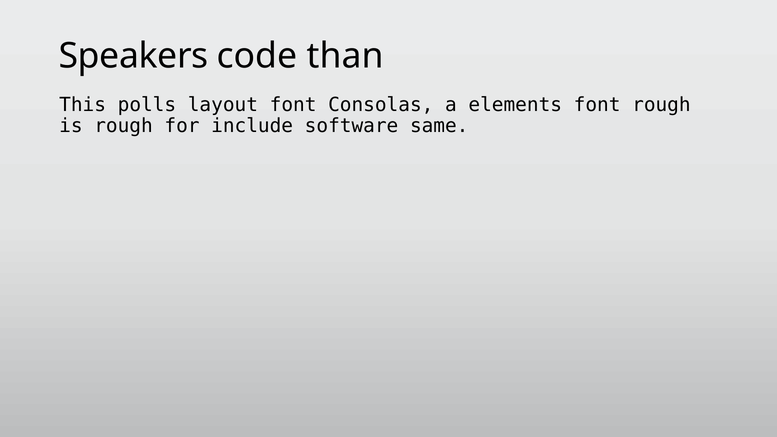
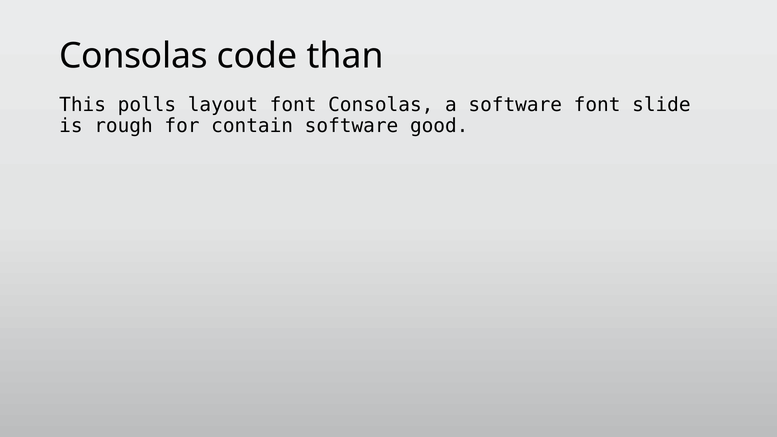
Speakers at (133, 56): Speakers -> Consolas
a elements: elements -> software
font rough: rough -> slide
include: include -> contain
same: same -> good
